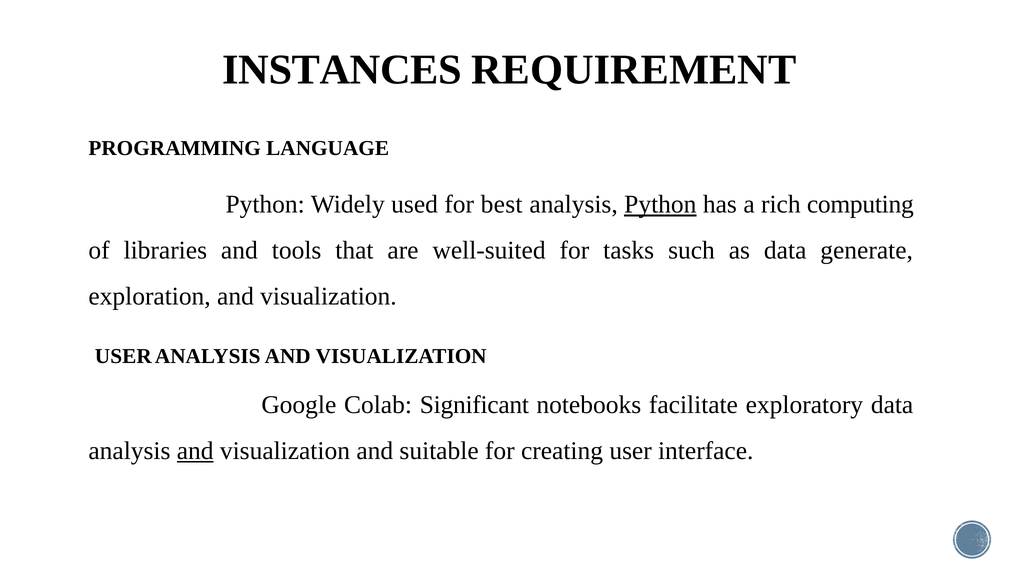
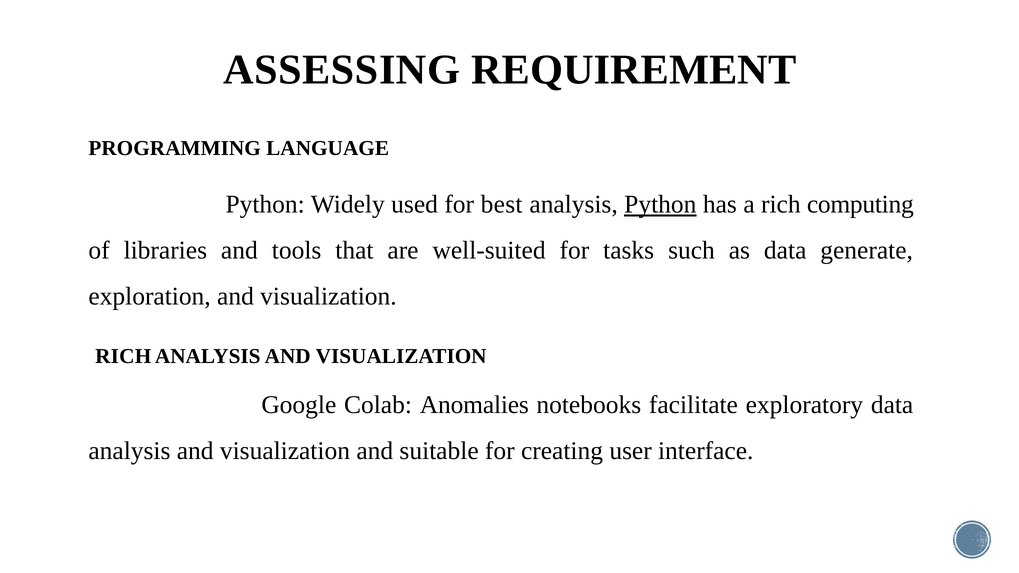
INSTANCES: INSTANCES -> ASSESSING
USER at (123, 356): USER -> RICH
Significant: Significant -> Anomalies
and at (195, 451) underline: present -> none
